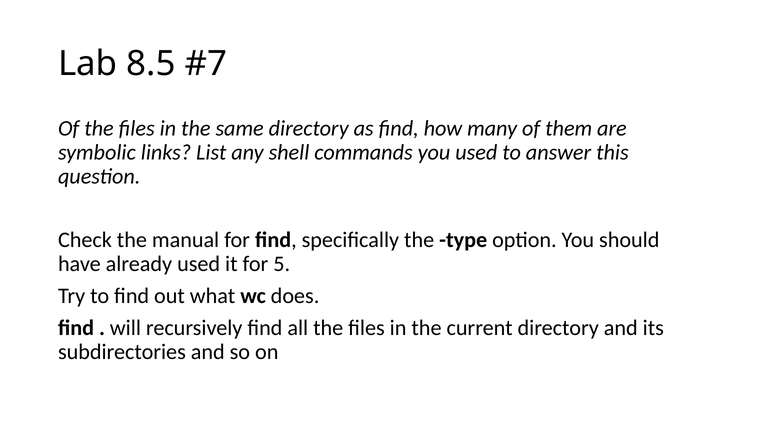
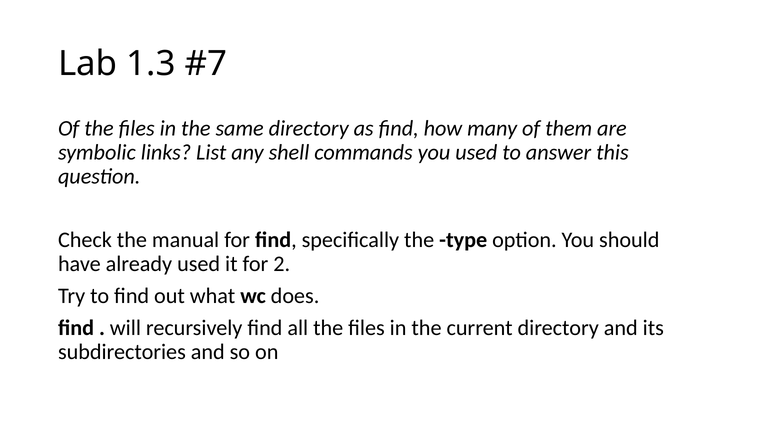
8.5: 8.5 -> 1.3
5: 5 -> 2
